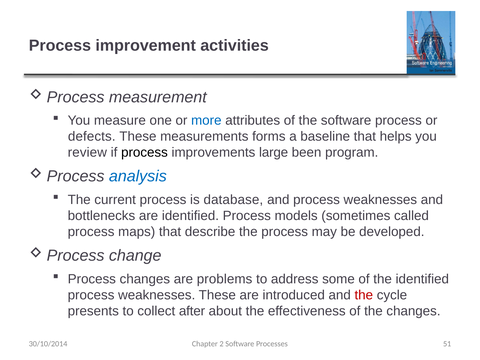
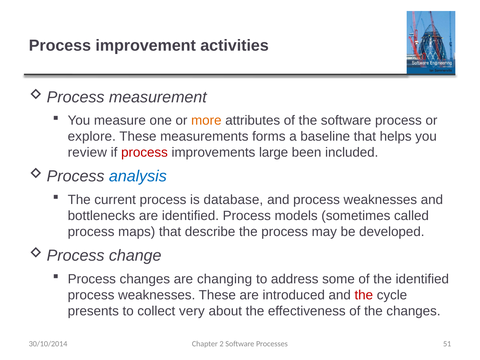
more colour: blue -> orange
defects: defects -> explore
process at (144, 153) colour: black -> red
program: program -> included
problems: problems -> changing
after: after -> very
